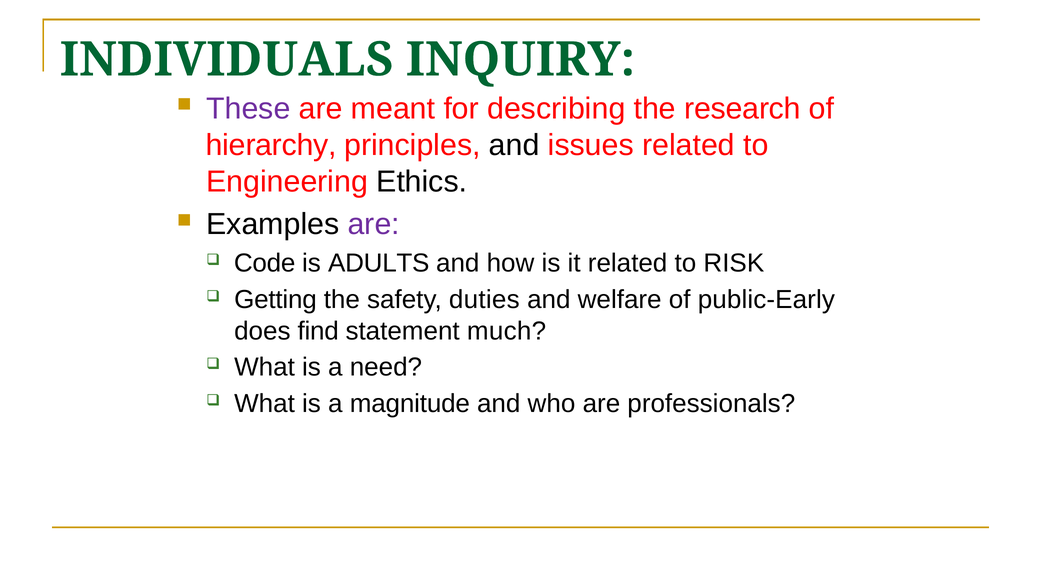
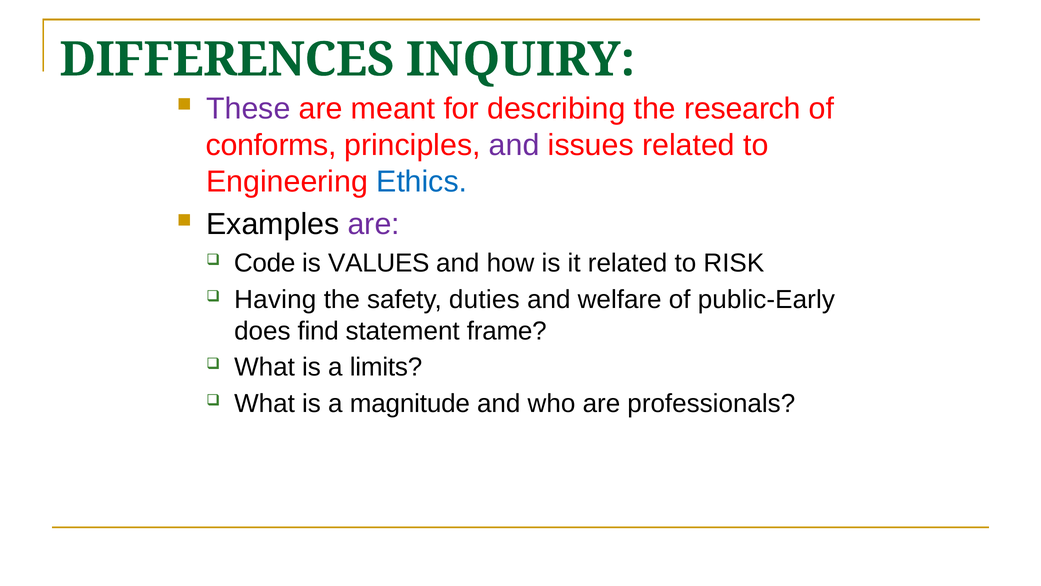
INDIVIDUALS: INDIVIDUALS -> DIFFERENCES
hierarchy: hierarchy -> conforms
and at (514, 145) colour: black -> purple
Ethics colour: black -> blue
ADULTS: ADULTS -> VALUES
Getting: Getting -> Having
much: much -> frame
need: need -> limits
